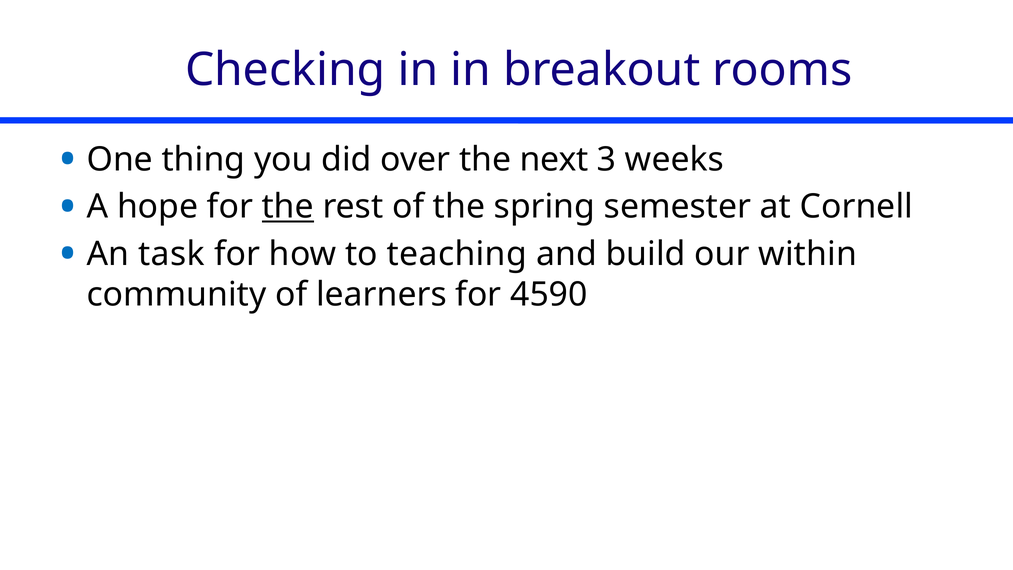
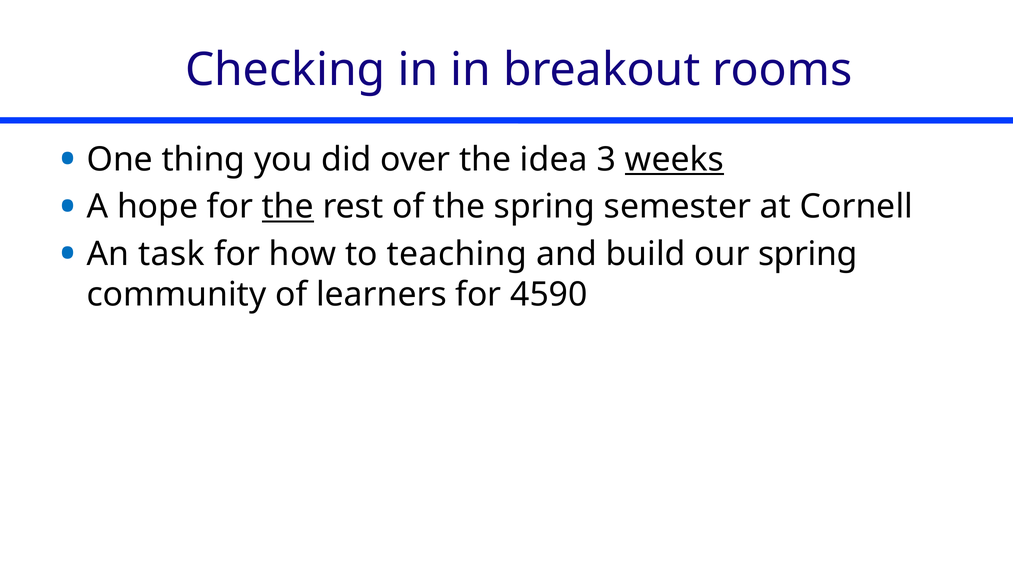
next: next -> idea
weeks underline: none -> present
our within: within -> spring
